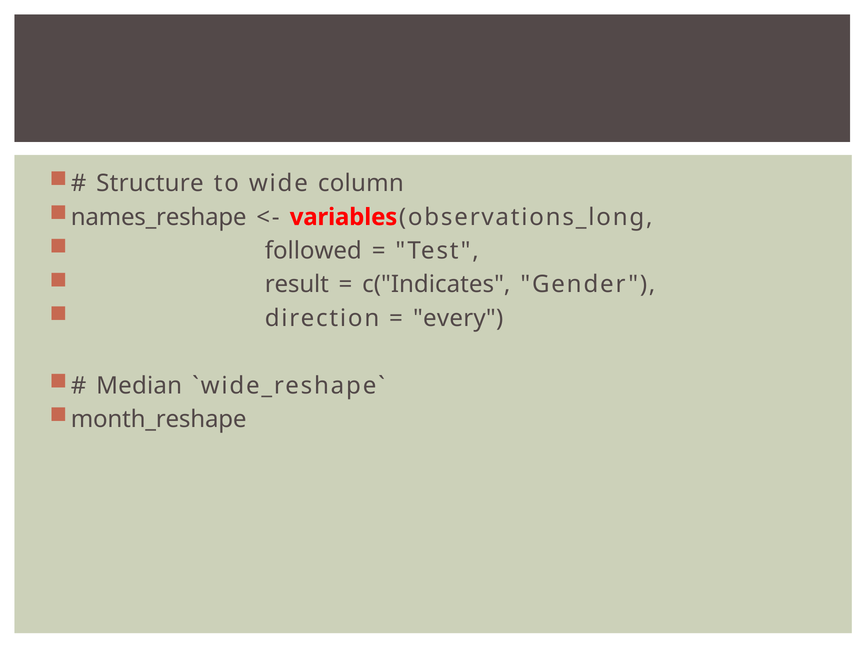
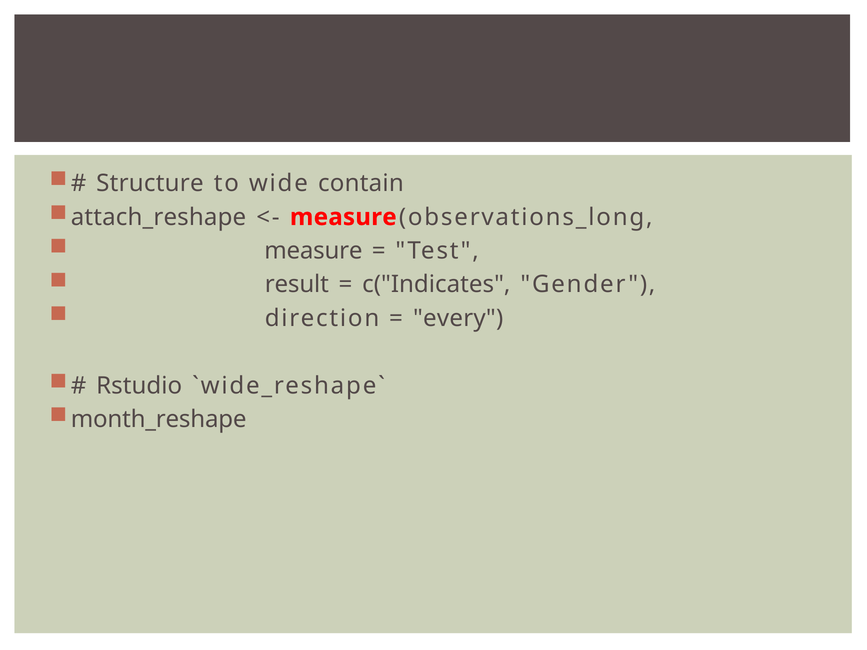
column: column -> contain
names_reshape: names_reshape -> attach_reshape
variables at (344, 217): variables -> measure
followed at (313, 251): followed -> measure
Median: Median -> Rstudio
